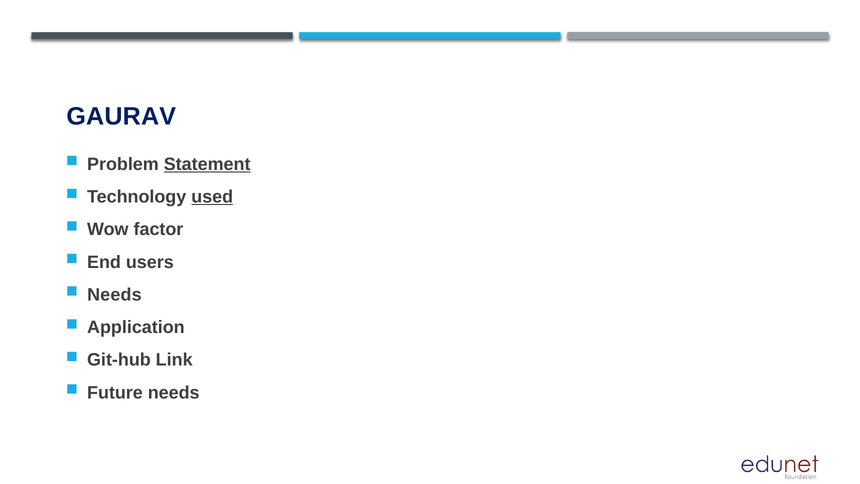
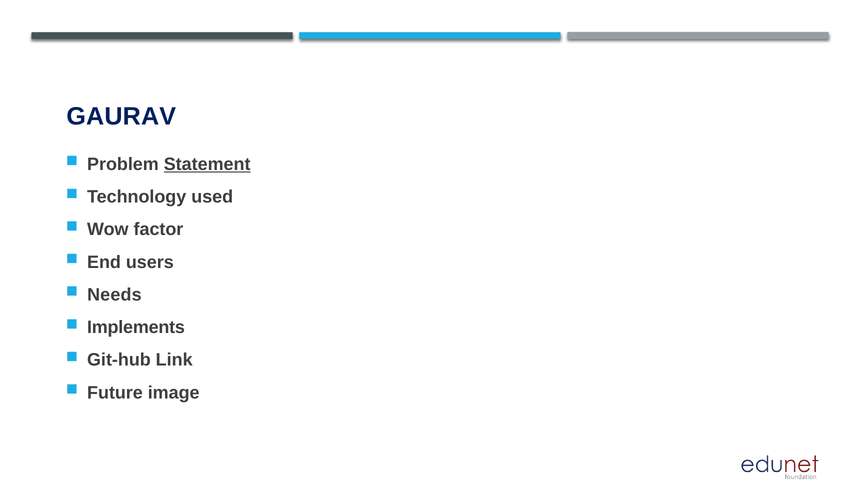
used underline: present -> none
Application: Application -> Implements
Future needs: needs -> image
